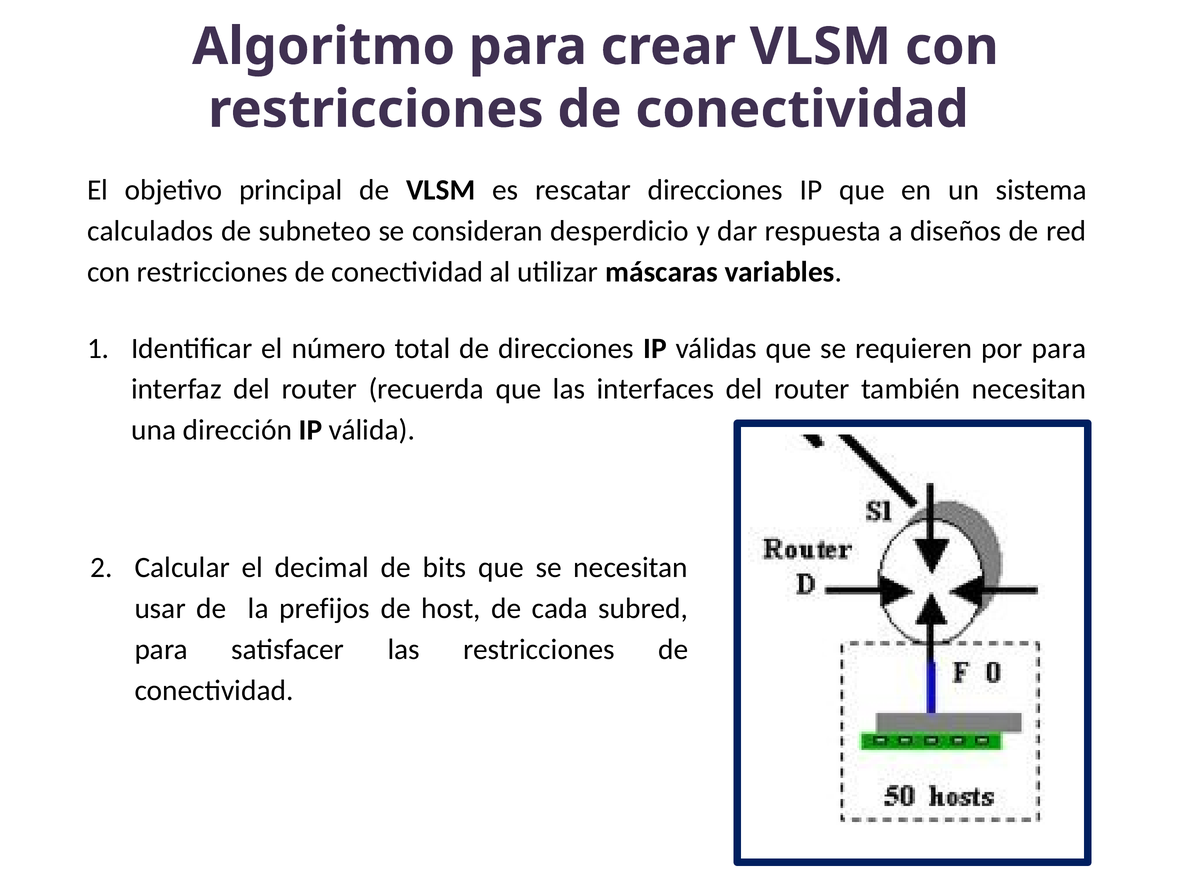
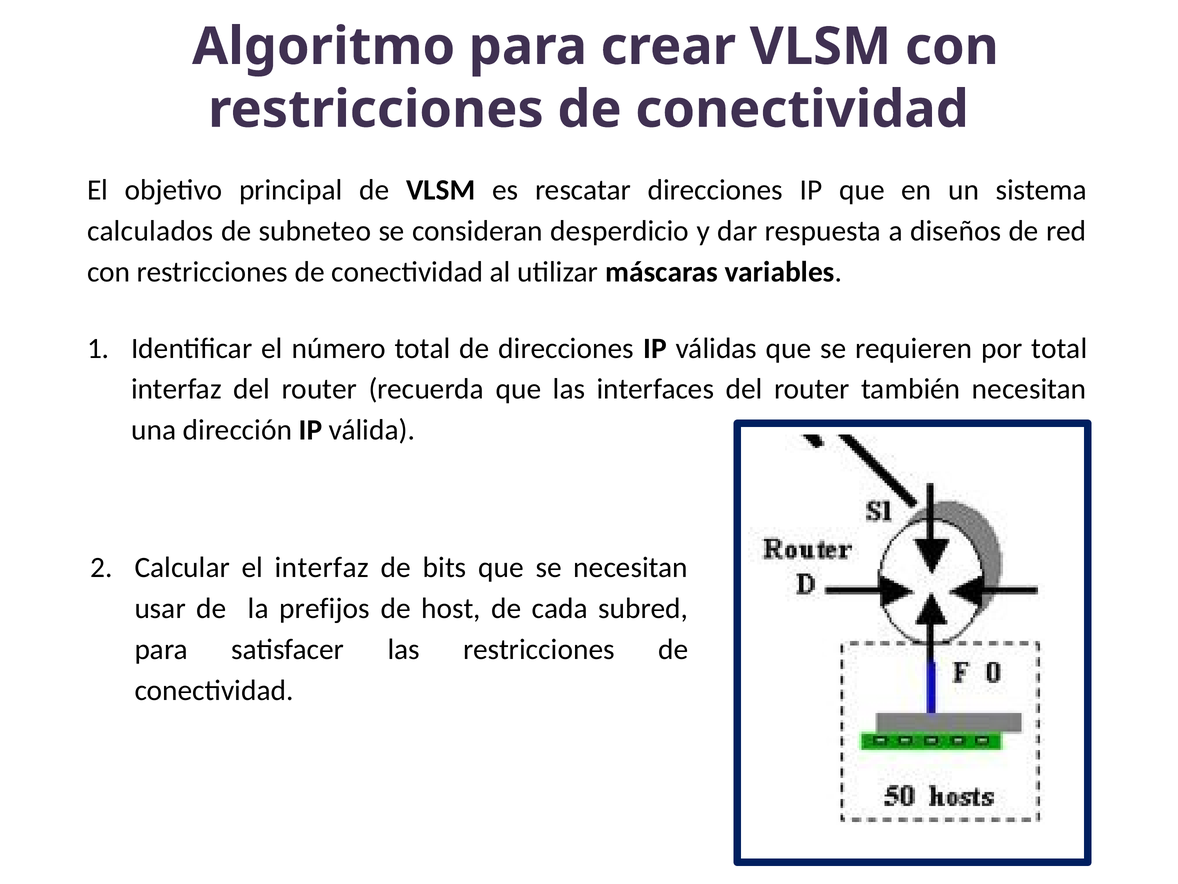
por para: para -> total
el decimal: decimal -> interfaz
